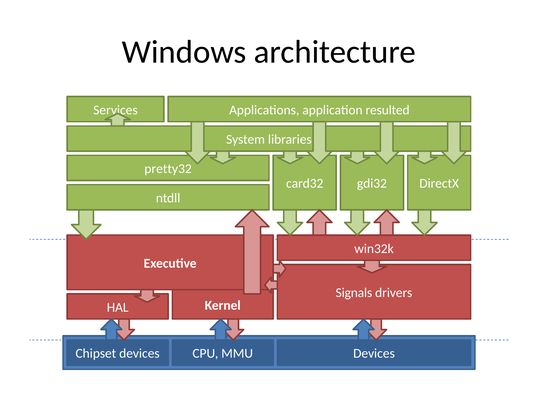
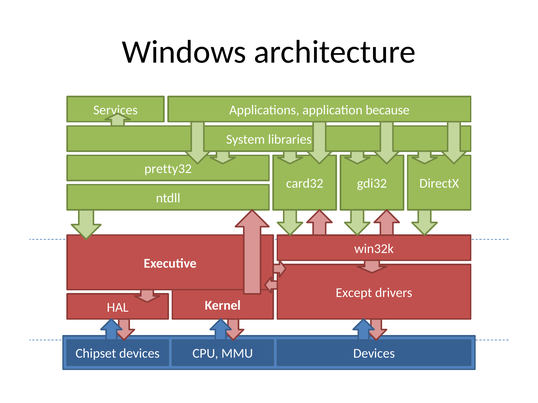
resulted: resulted -> because
Signals: Signals -> Except
